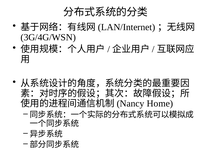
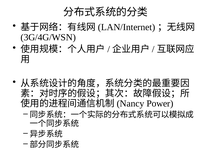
Home: Home -> Power
